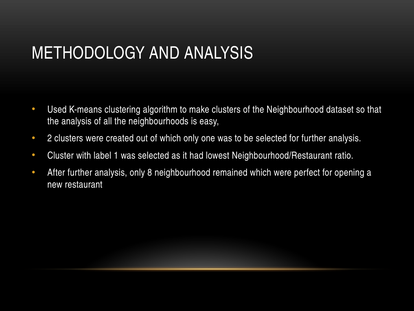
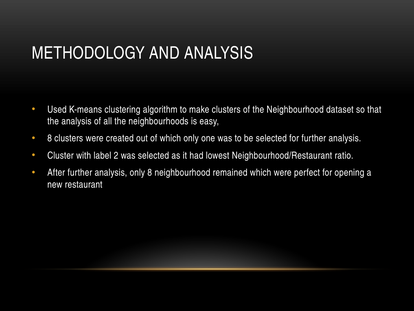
2 at (50, 138): 2 -> 8
1: 1 -> 2
